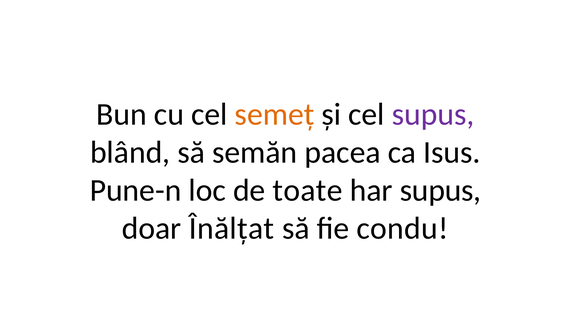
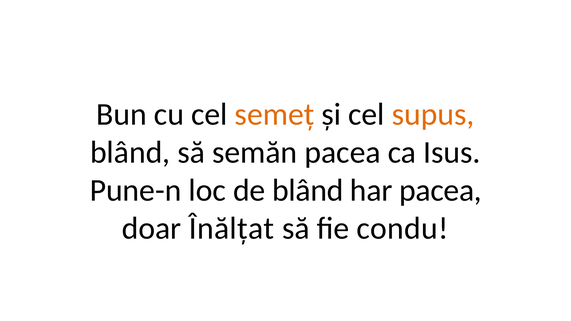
supus at (433, 114) colour: purple -> orange
de toate: toate -> blând
har supus: supus -> pacea
